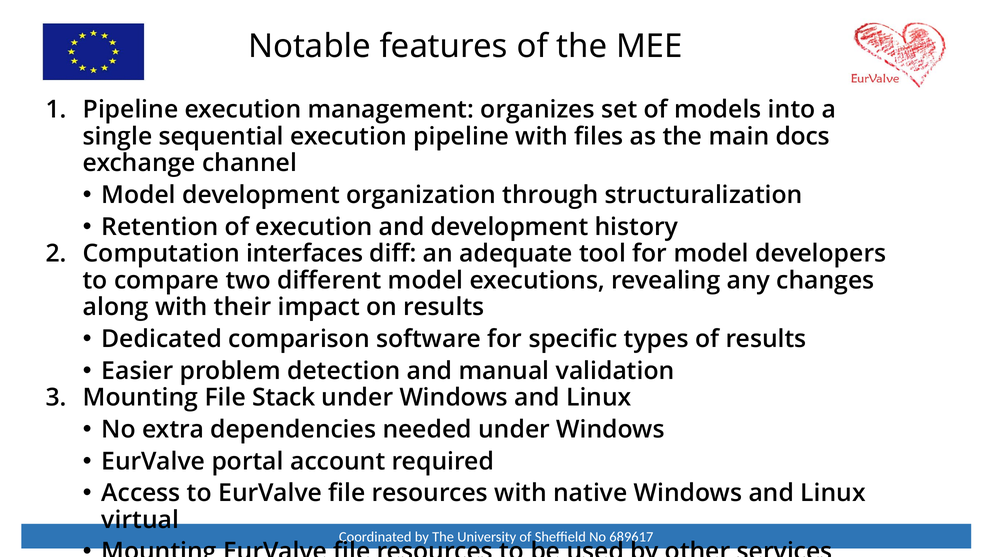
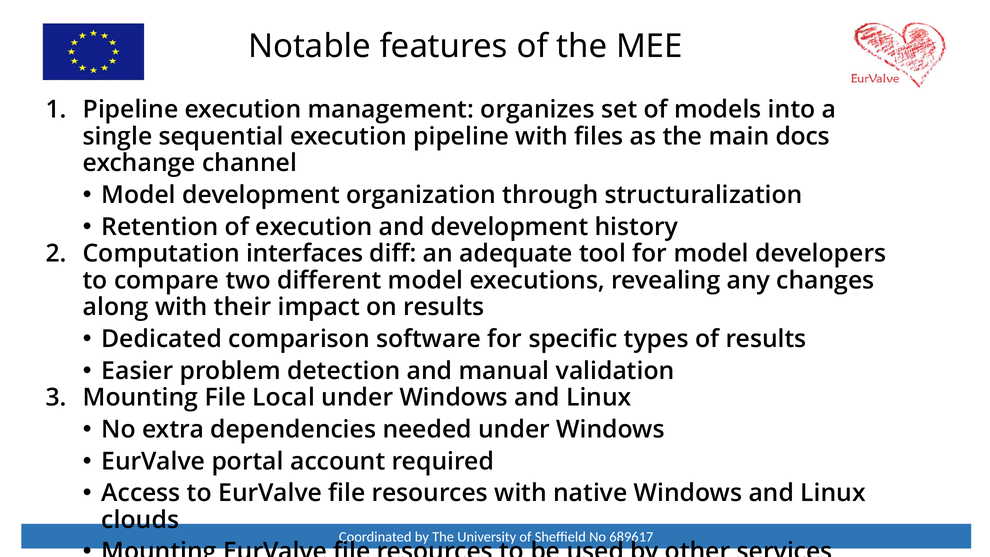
Stack: Stack -> Local
virtual: virtual -> clouds
